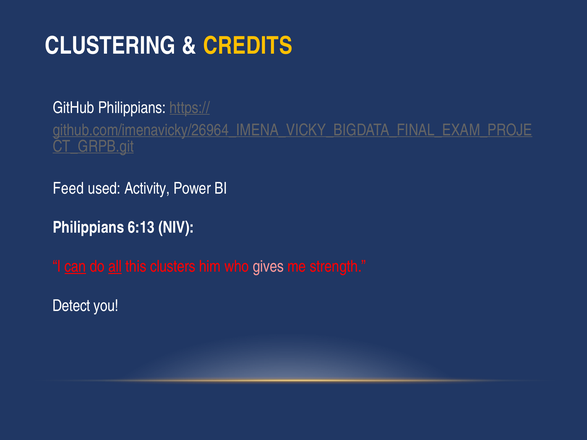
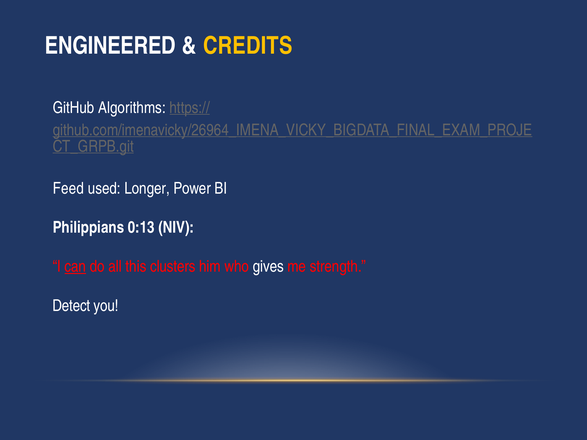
CLUSTERING: CLUSTERING -> ENGINEERED
GitHub Philippians: Philippians -> Algorithms
Activity: Activity -> Longer
6:13: 6:13 -> 0:13
all underline: present -> none
gives colour: pink -> white
